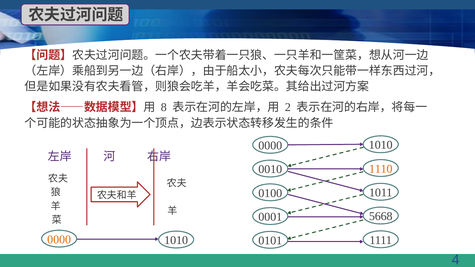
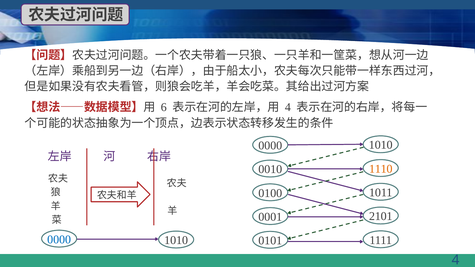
8: 8 -> 6
2 at (288, 107): 2 -> 4
5668: 5668 -> 2101
0000 at (59, 240) colour: orange -> blue
